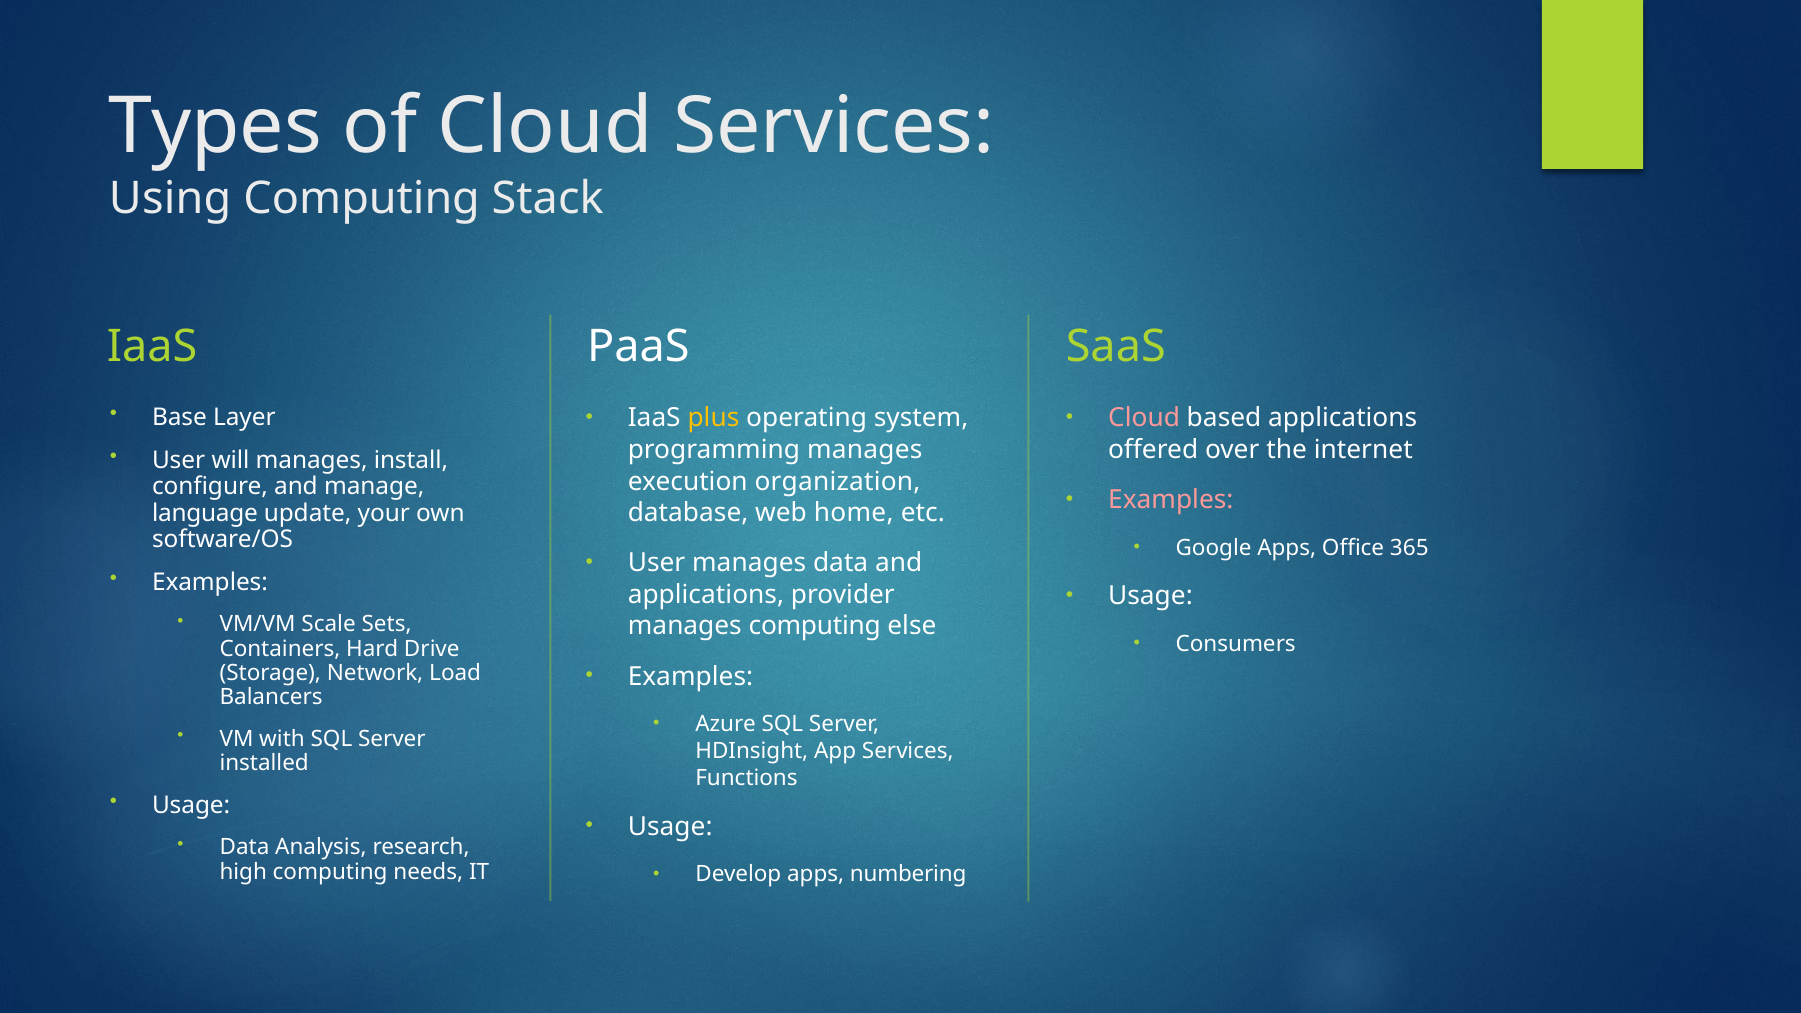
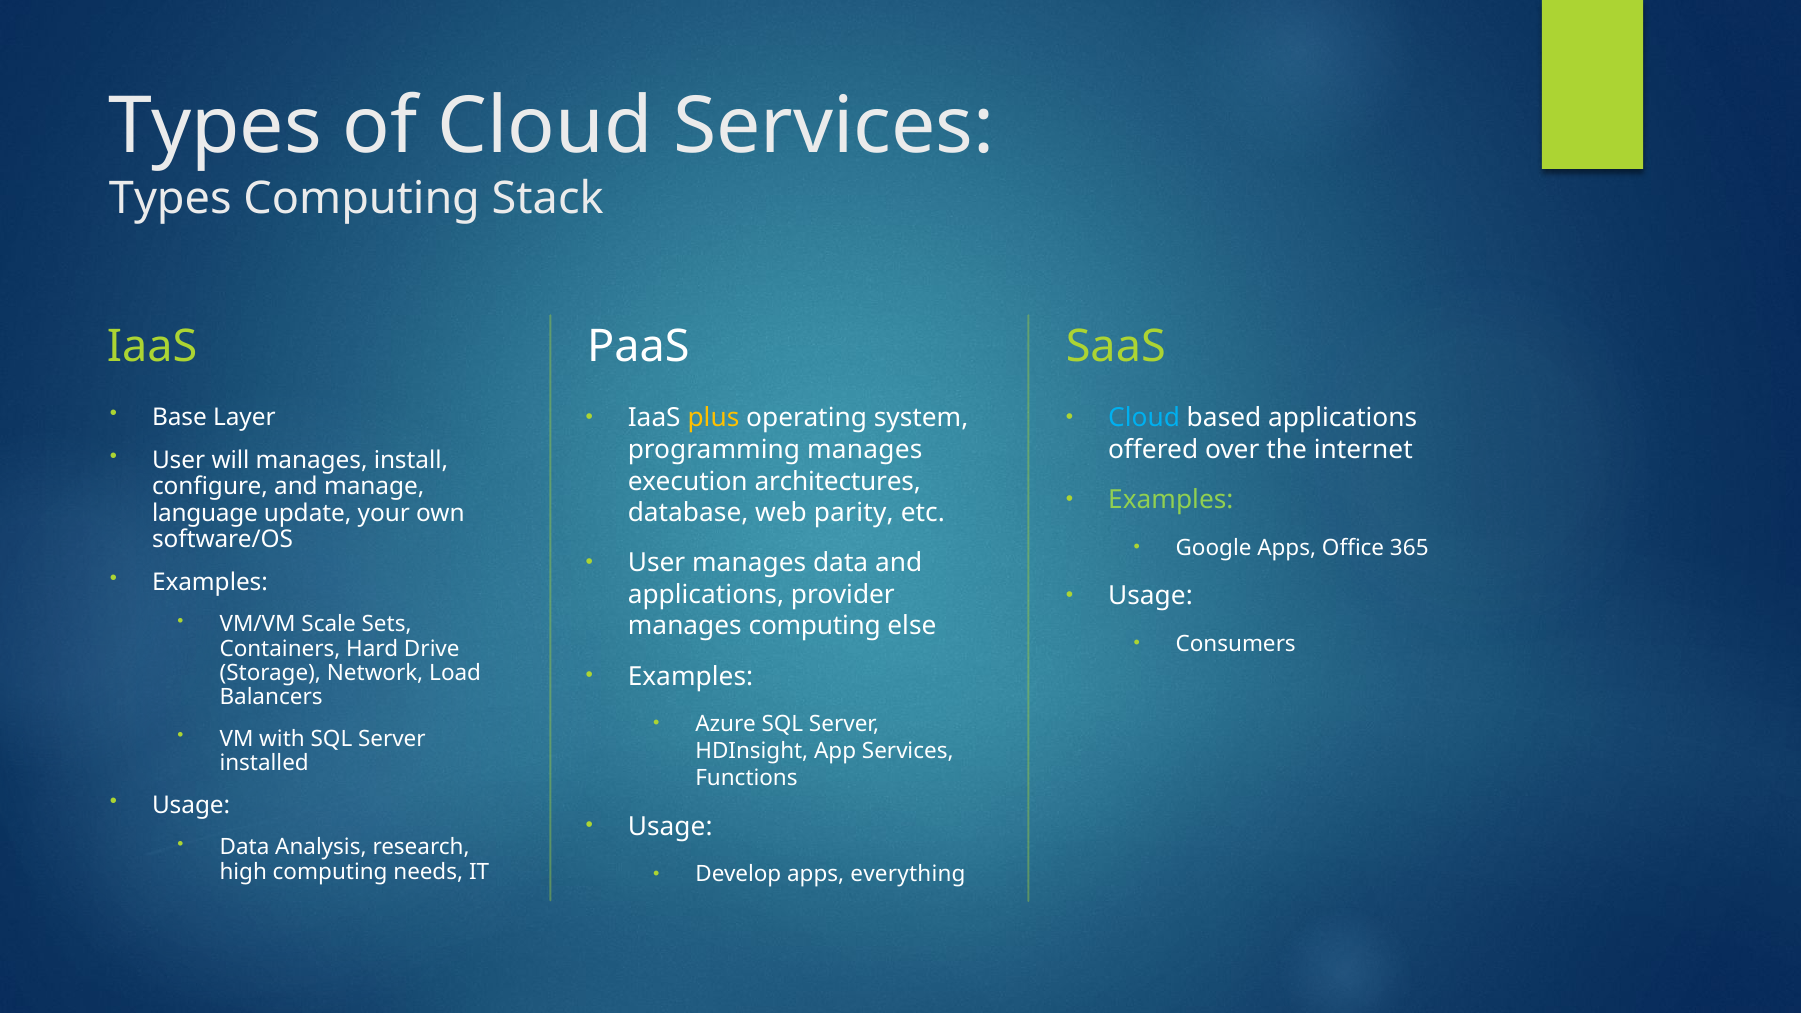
Using at (170, 198): Using -> Types
Cloud at (1144, 418) colour: pink -> light blue
organization: organization -> architectures
Examples at (1171, 500) colour: pink -> light green
home: home -> parity
numbering: numbering -> everything
